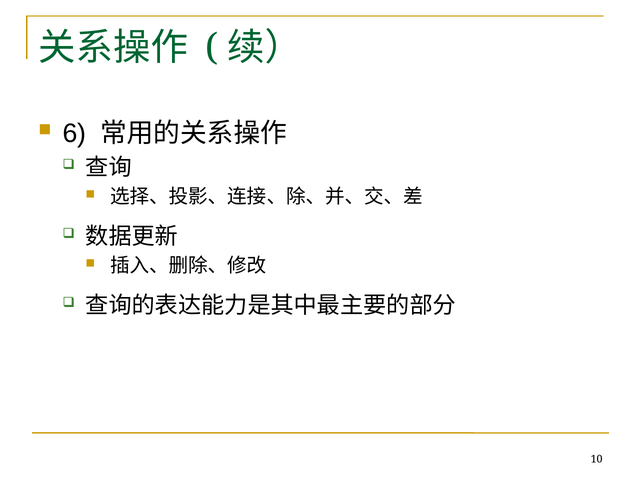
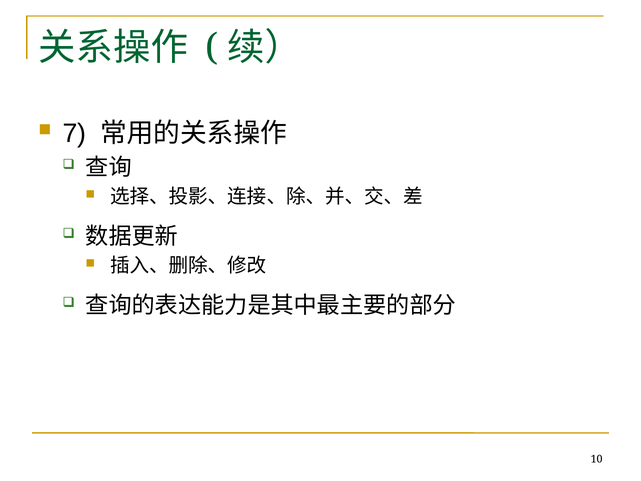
6: 6 -> 7
